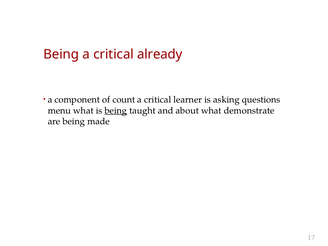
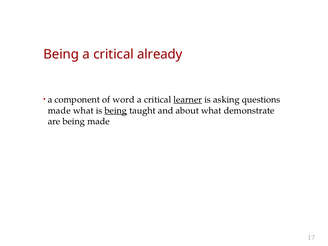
count: count -> word
learner underline: none -> present
menu at (59, 110): menu -> made
